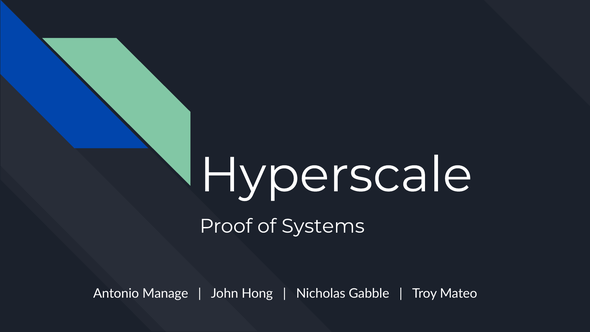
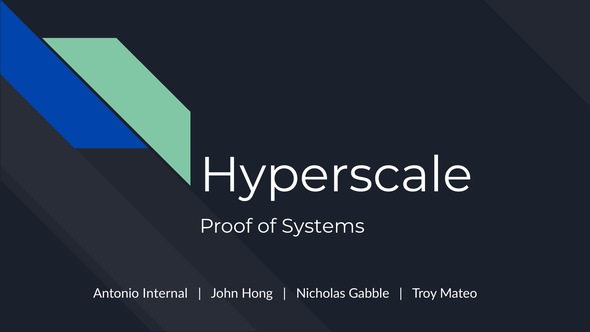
Manage: Manage -> Internal
